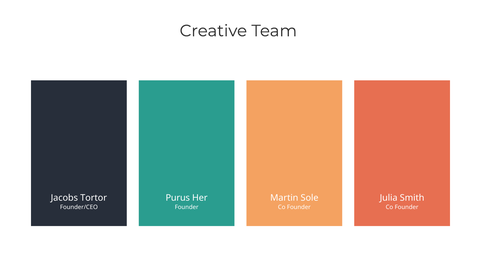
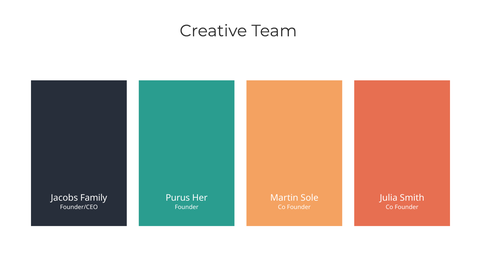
Tortor: Tortor -> Family
